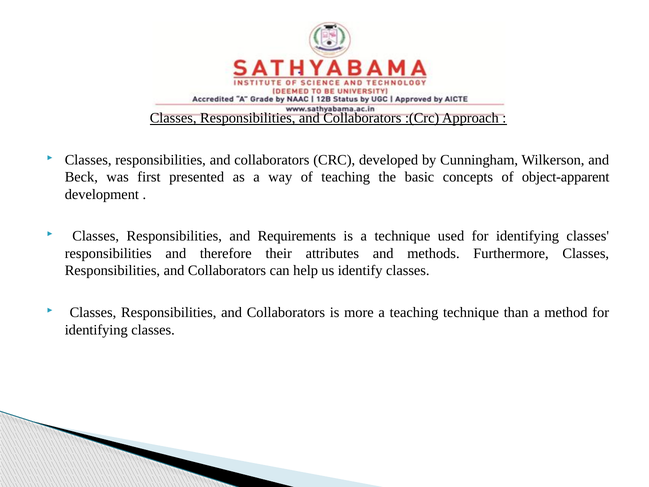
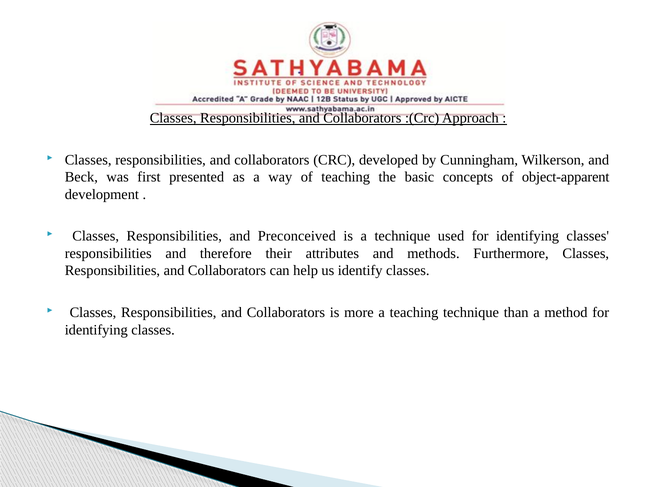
Requirements: Requirements -> Preconceived
